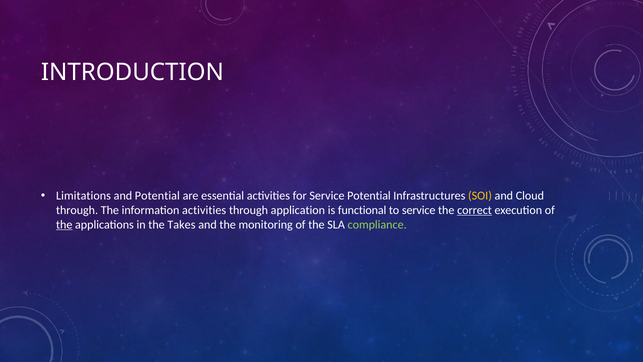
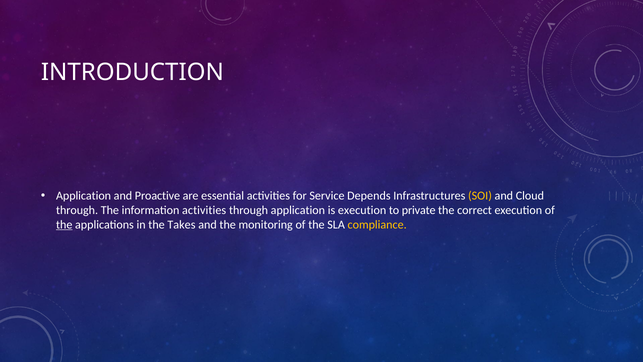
Limitations at (83, 196): Limitations -> Application
and Potential: Potential -> Proactive
Service Potential: Potential -> Depends
is functional: functional -> execution
to service: service -> private
correct underline: present -> none
compliance colour: light green -> yellow
